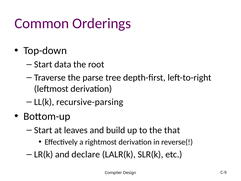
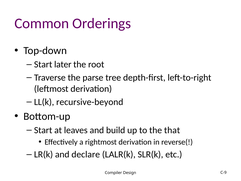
data: data -> later
recursive-parsing: recursive-parsing -> recursive-beyond
